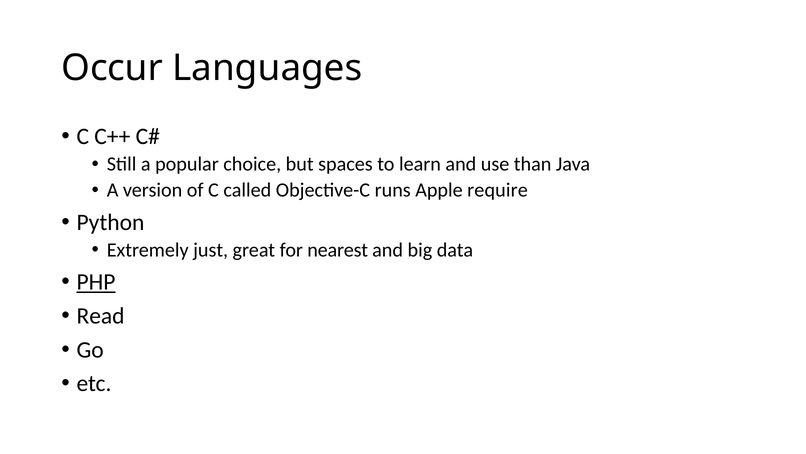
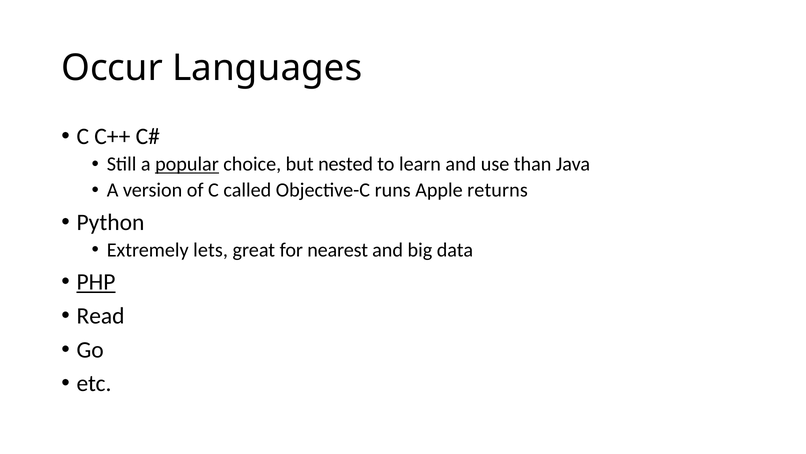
popular underline: none -> present
spaces: spaces -> nested
require: require -> returns
just: just -> lets
